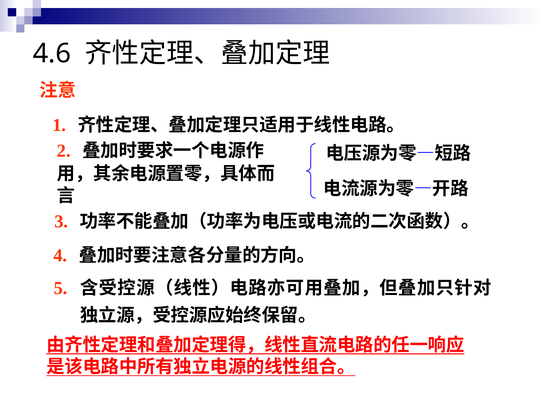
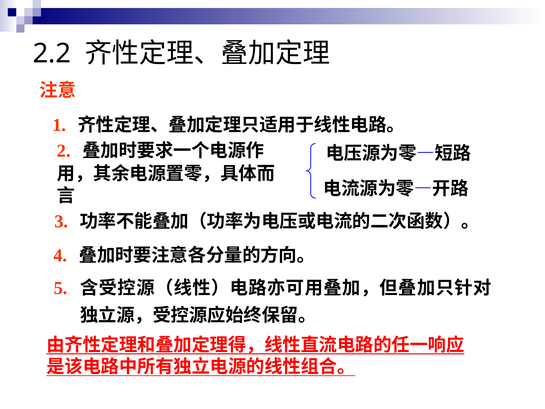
4.6: 4.6 -> 2.2
